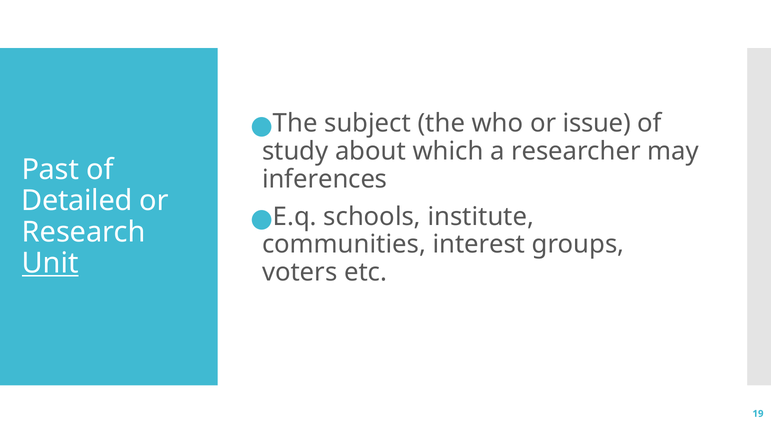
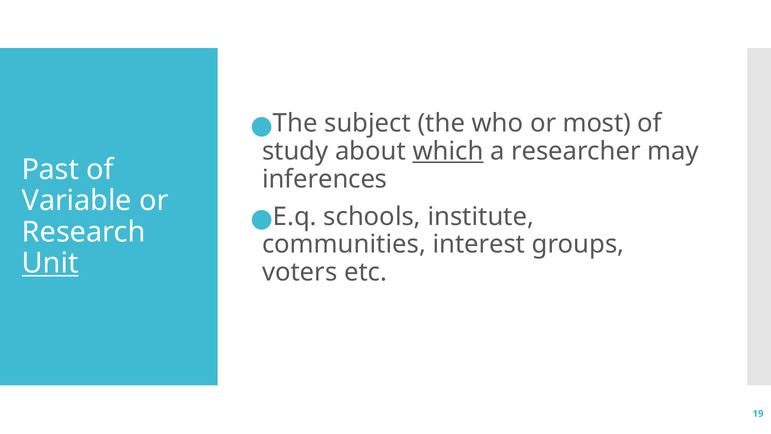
issue: issue -> most
which underline: none -> present
Detailed: Detailed -> Variable
